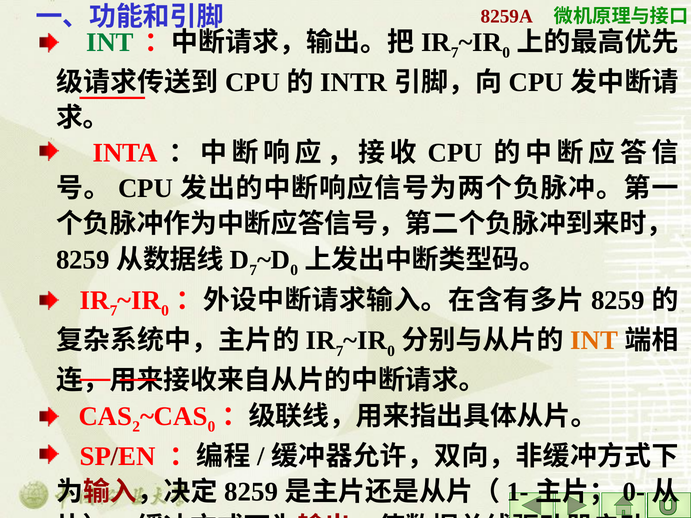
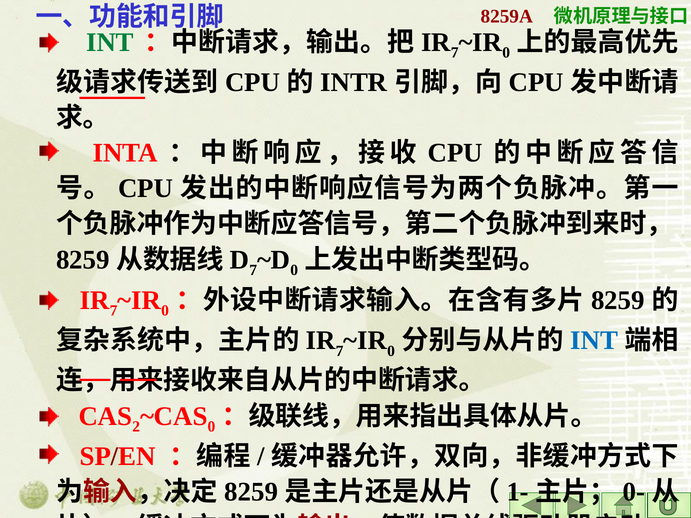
INT at (594, 341) colour: orange -> blue
